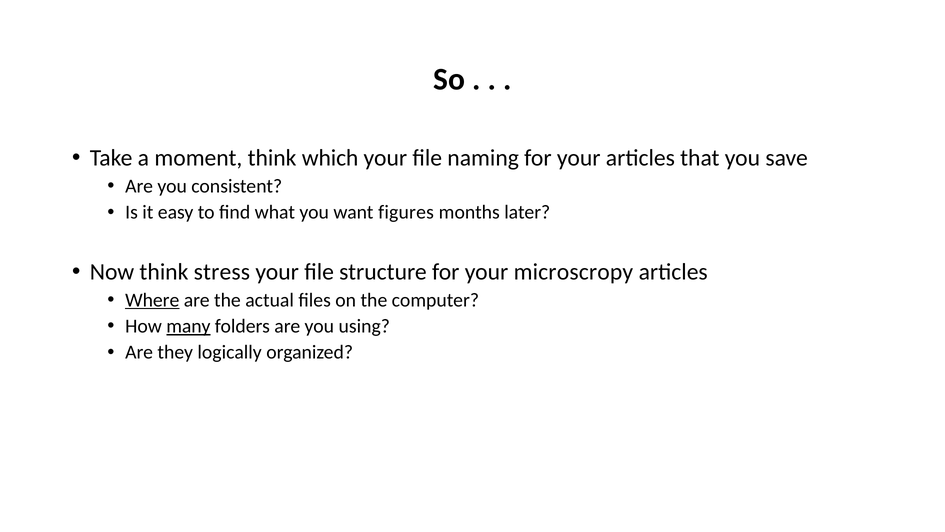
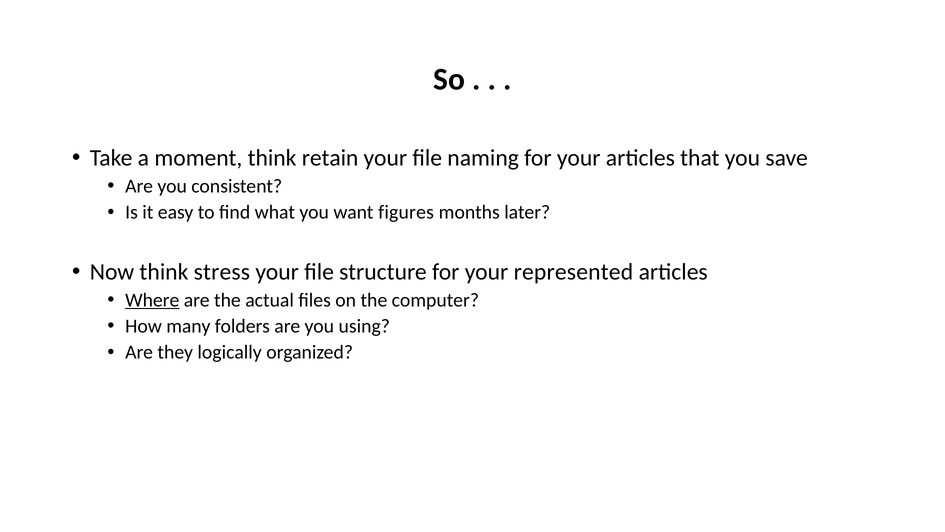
which: which -> retain
microscropy: microscropy -> represented
many underline: present -> none
